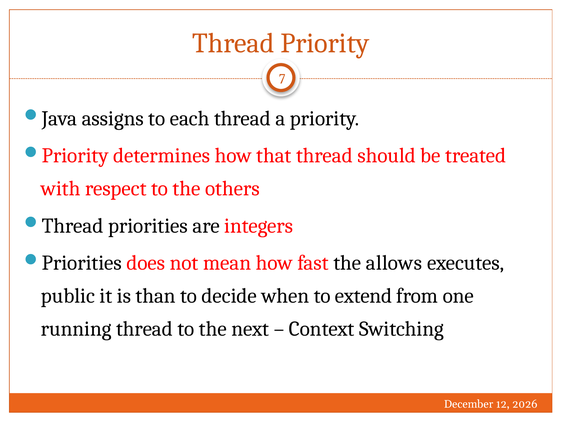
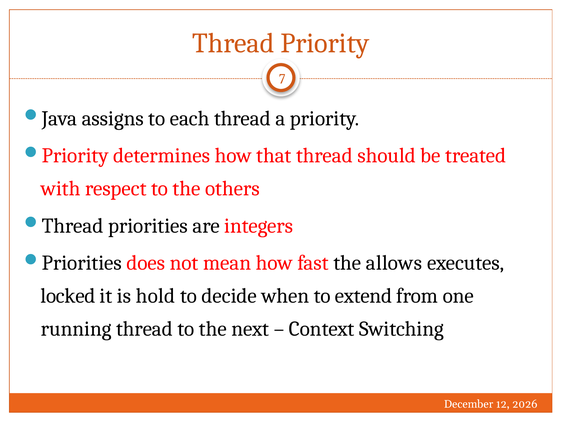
public: public -> locked
than: than -> hold
